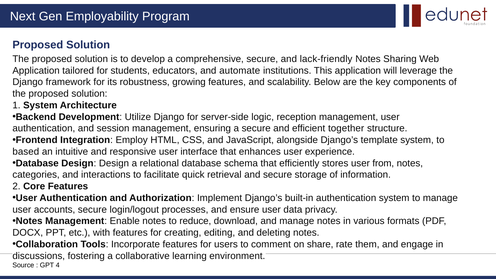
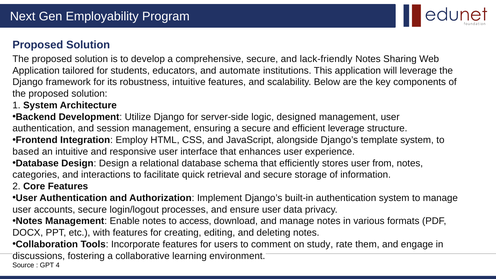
robustness growing: growing -> intuitive
reception: reception -> designed
efficient together: together -> leverage
reduce: reduce -> access
share: share -> study
